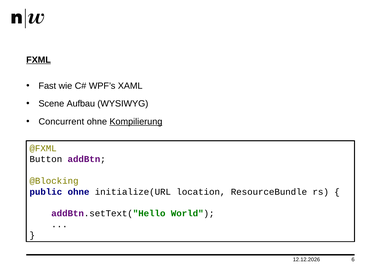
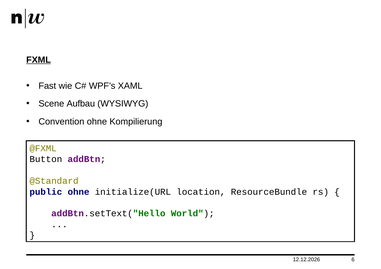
Concurrent: Concurrent -> Convention
Kompilierung underline: present -> none
@Blocking: @Blocking -> @Standard
